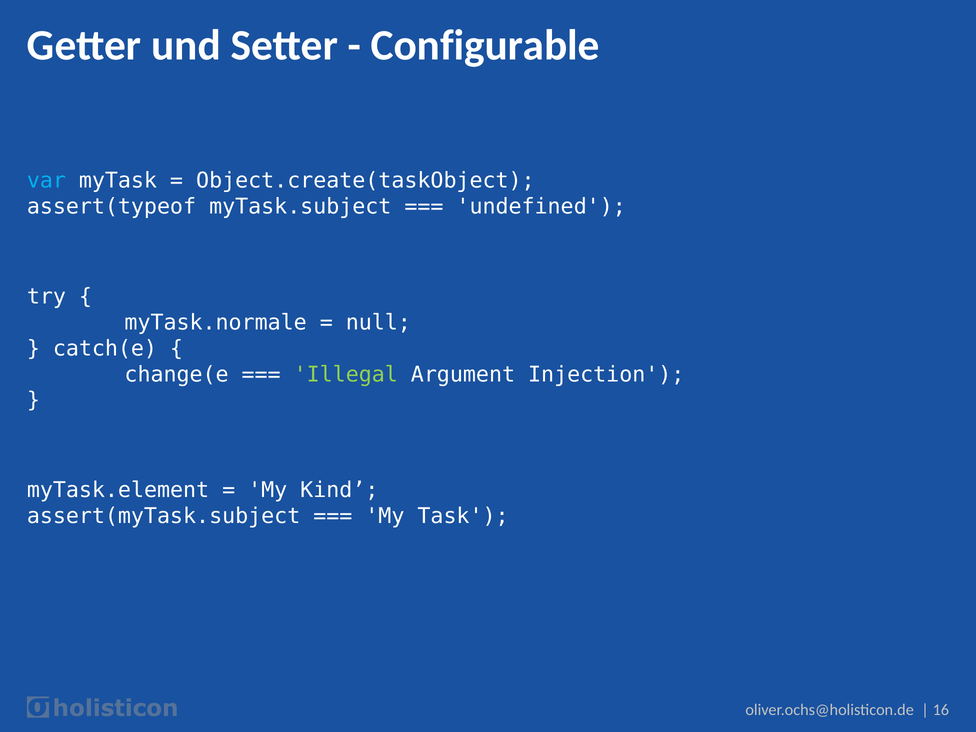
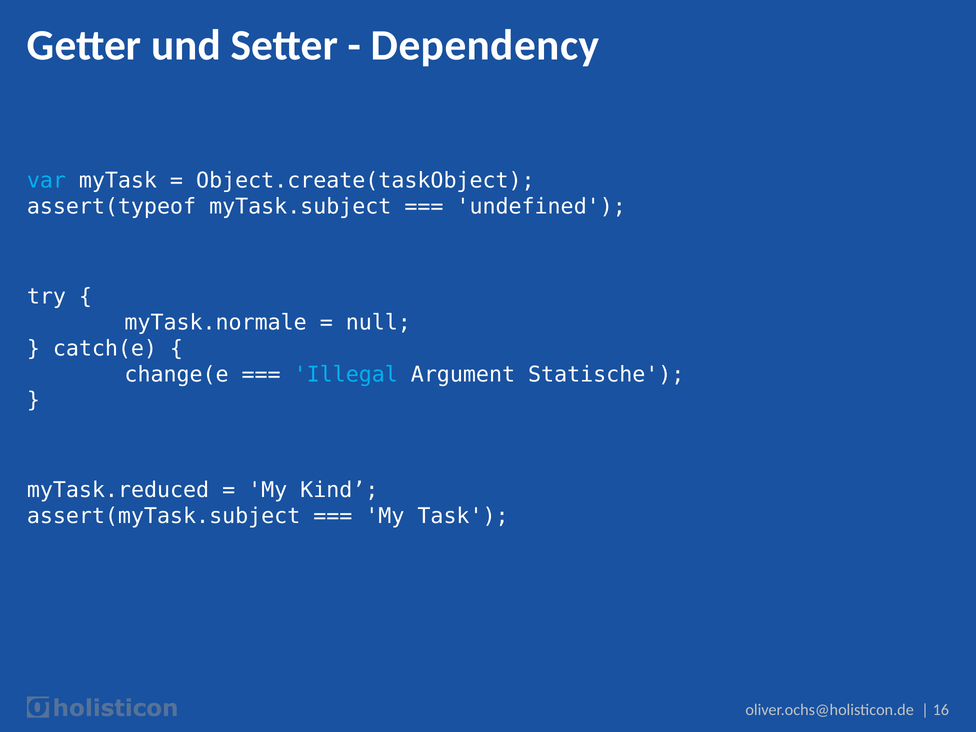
Configurable: Configurable -> Dependency
Illegal colour: light green -> light blue
Injection: Injection -> Statische
myTask.element: myTask.element -> myTask.reduced
